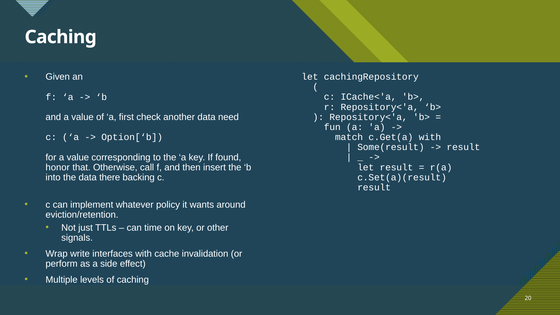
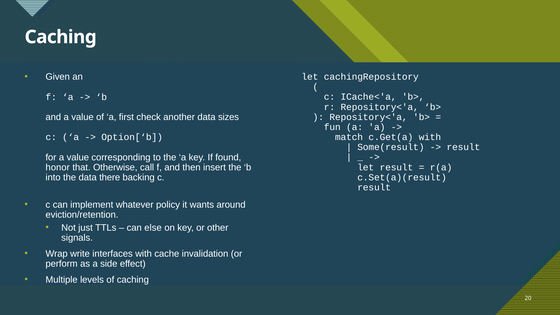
need: need -> sizes
time: time -> else
